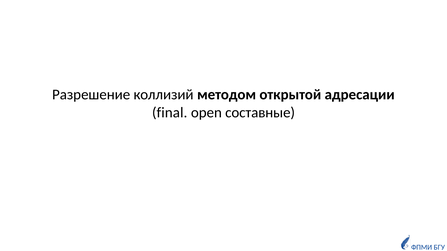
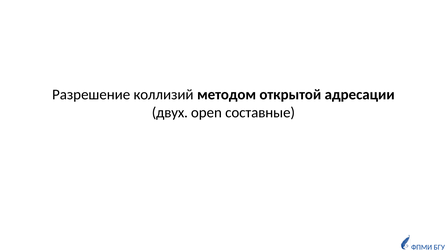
final: final -> двух
